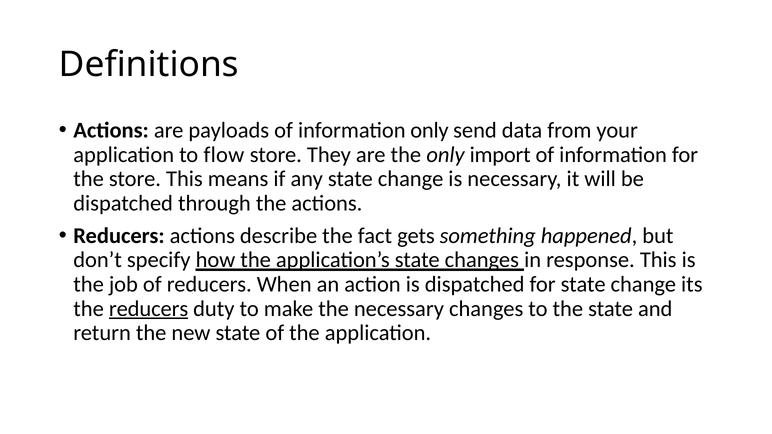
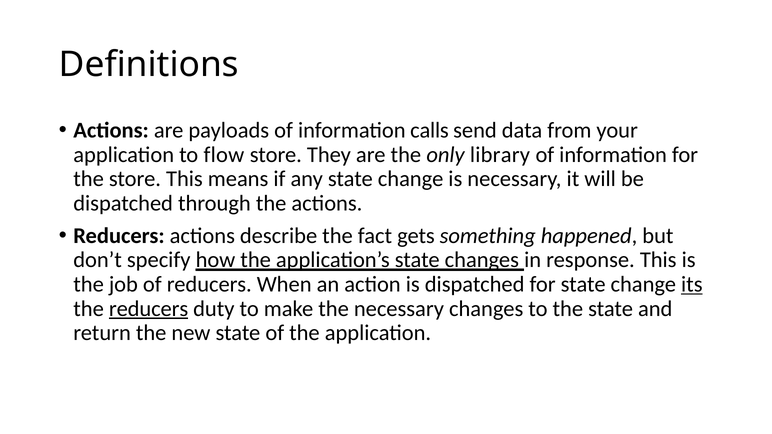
information only: only -> calls
import: import -> library
its underline: none -> present
